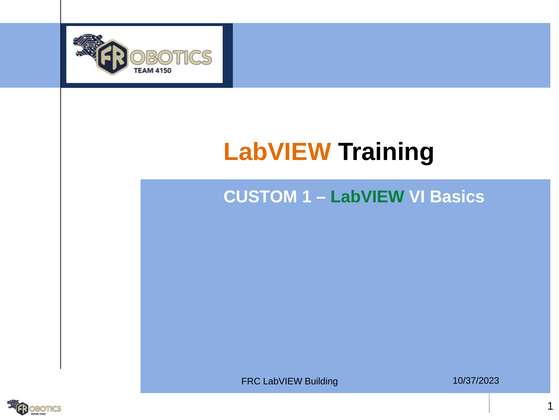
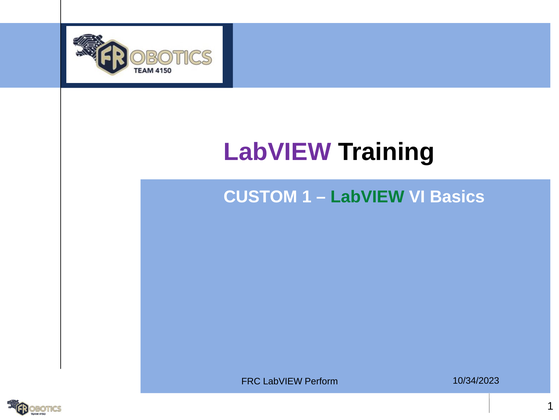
LabVIEW at (277, 152) colour: orange -> purple
10/37/2023: 10/37/2023 -> 10/34/2023
Building: Building -> Perform
